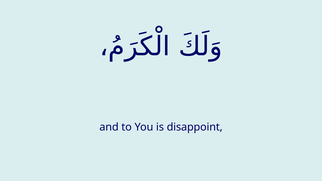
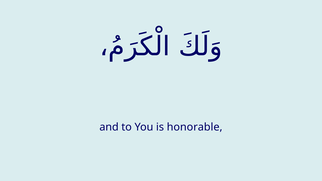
disappoint: disappoint -> honorable
